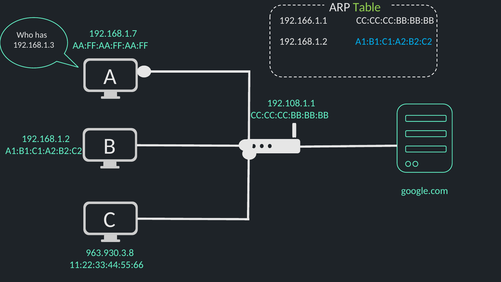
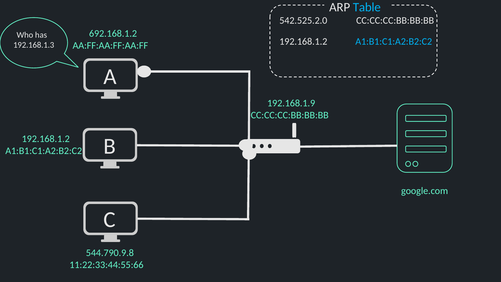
Table colour: light green -> light blue
192.166.1.1: 192.166.1.1 -> 542.525.2.0
192.168.1.7: 192.168.1.7 -> 692.168.1.2
192.108.1.1: 192.108.1.1 -> 192.168.1.9
963.930.3.8: 963.930.3.8 -> 544.790.9.8
